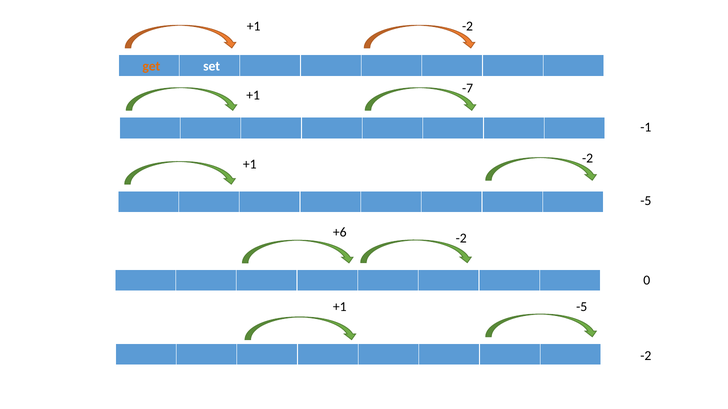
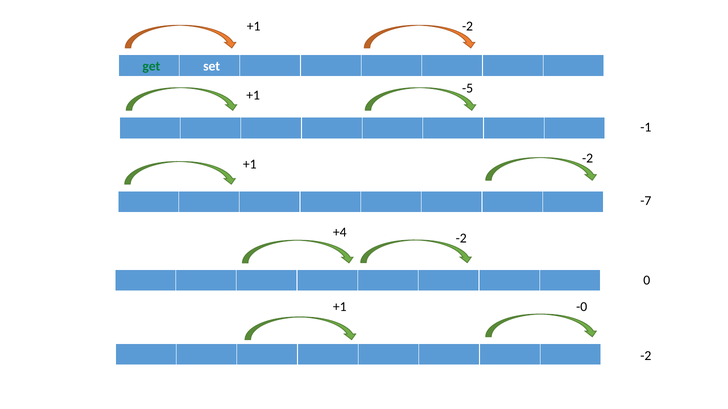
get colour: orange -> green
-7: -7 -> -5
-5 at (646, 201): -5 -> -7
+6: +6 -> +4
-5 at (582, 307): -5 -> -0
